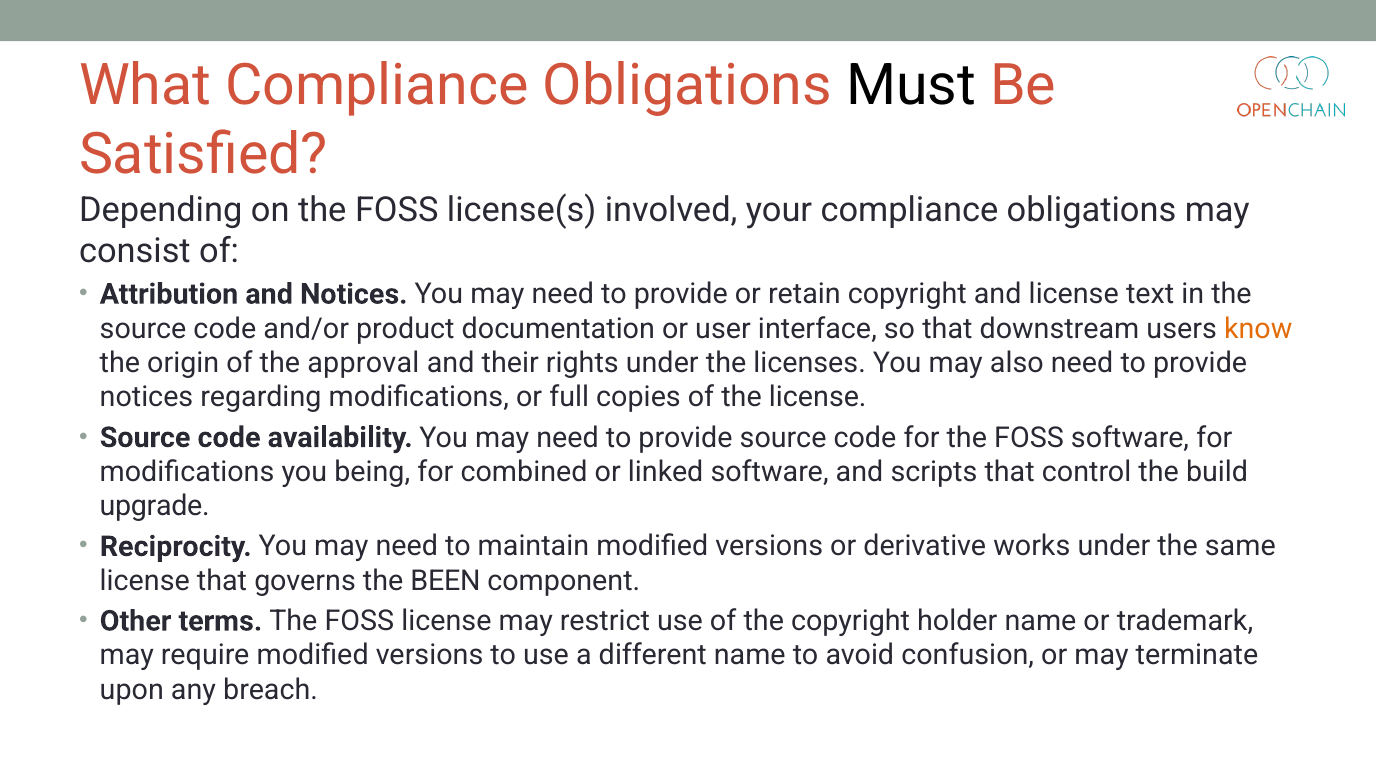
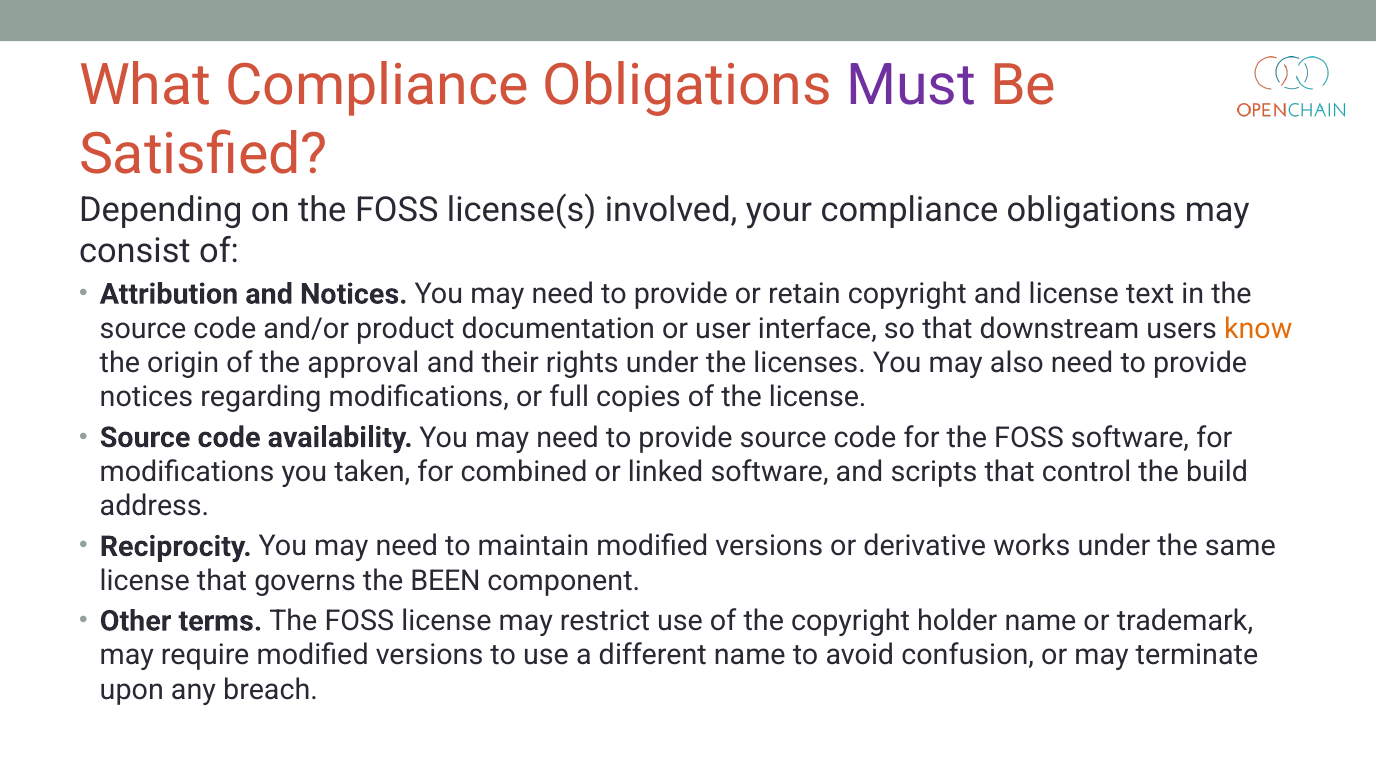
Must colour: black -> purple
being: being -> taken
upgrade: upgrade -> address
